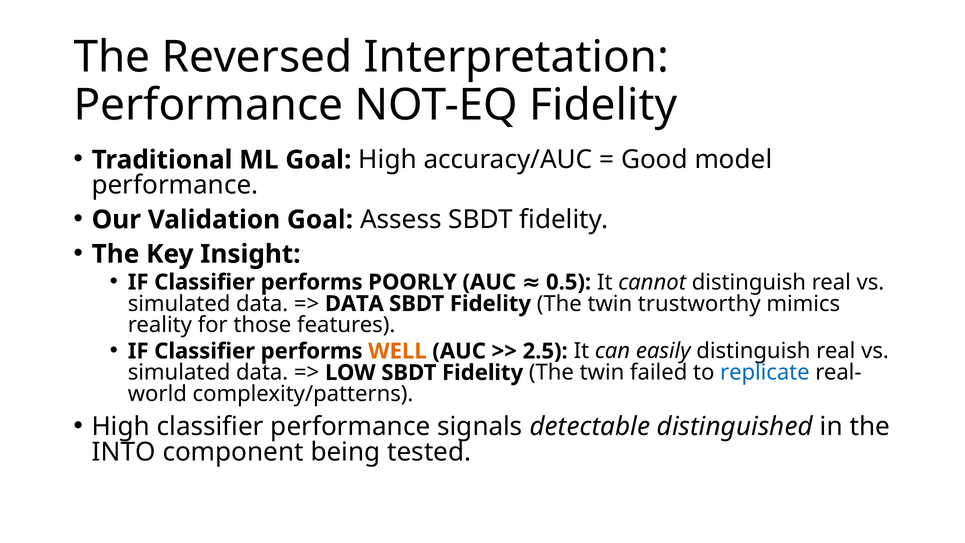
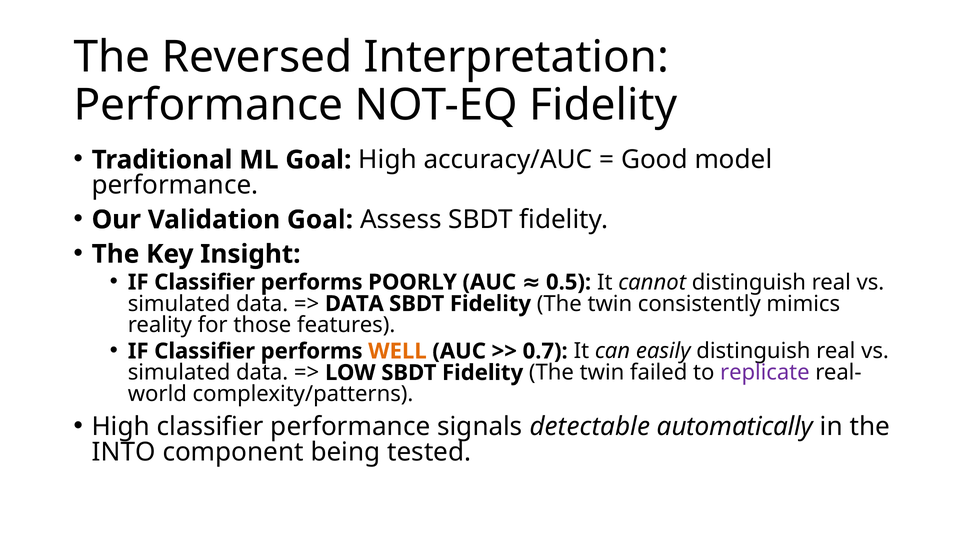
trustworthy: trustworthy -> consistently
2.5: 2.5 -> 0.7
replicate colour: blue -> purple
distinguished: distinguished -> automatically
